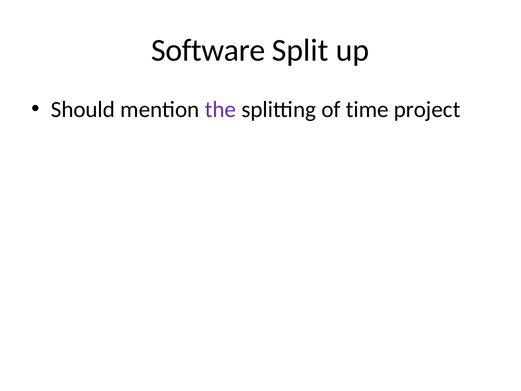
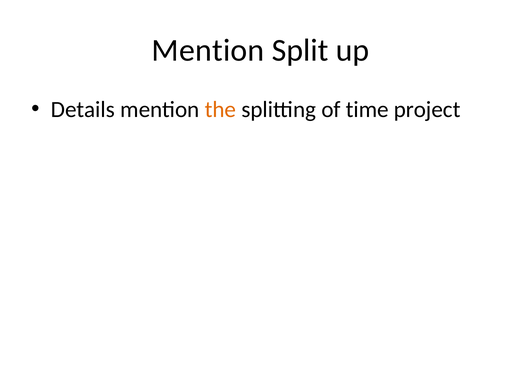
Software at (208, 50): Software -> Mention
Should: Should -> Details
the colour: purple -> orange
